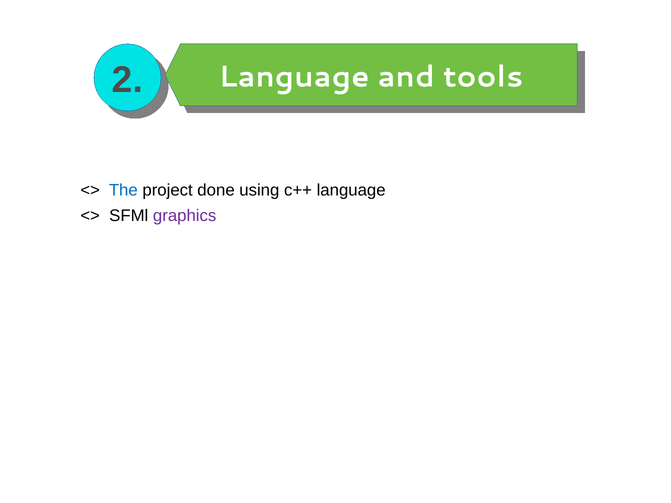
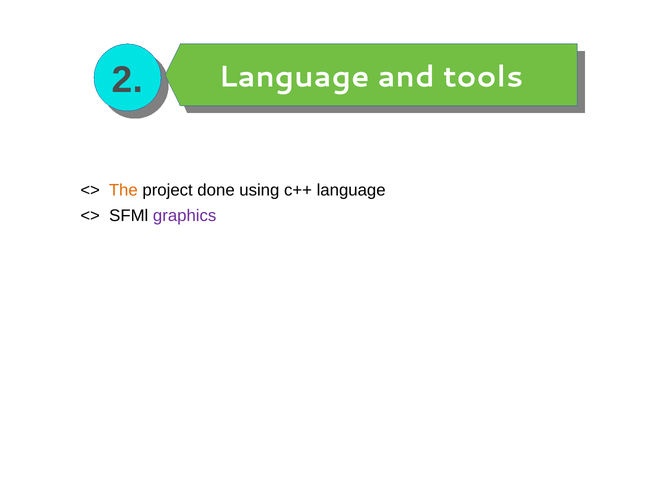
The colour: blue -> orange
